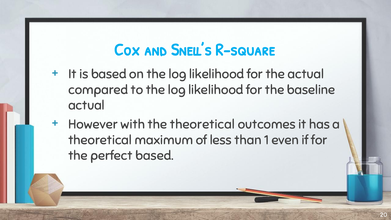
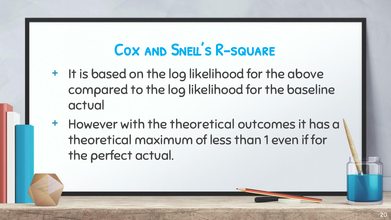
the actual: actual -> above
perfect based: based -> actual
